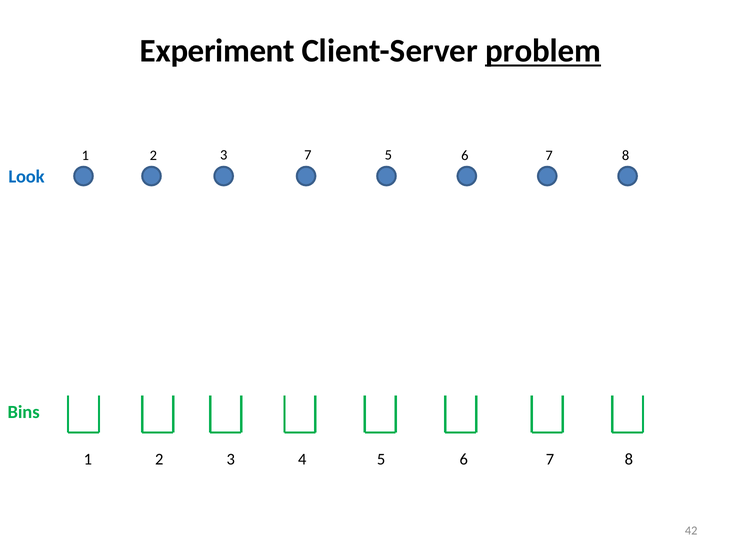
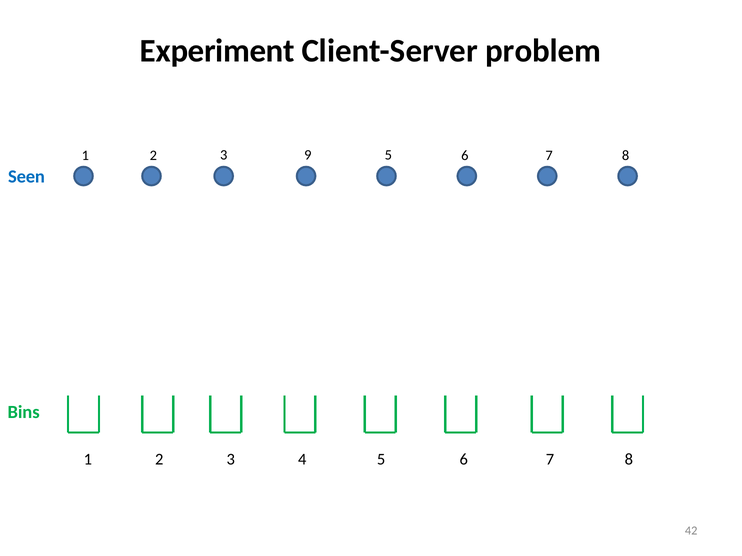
problem underline: present -> none
3 7: 7 -> 9
Look: Look -> Seen
